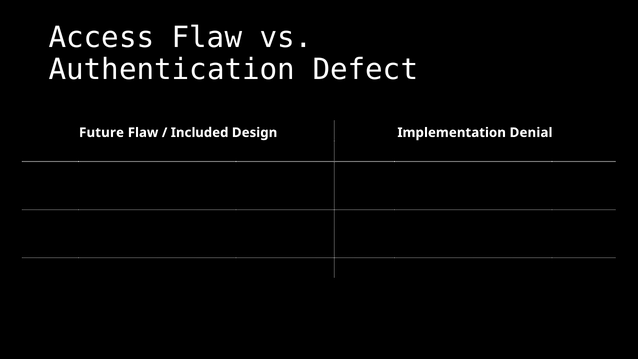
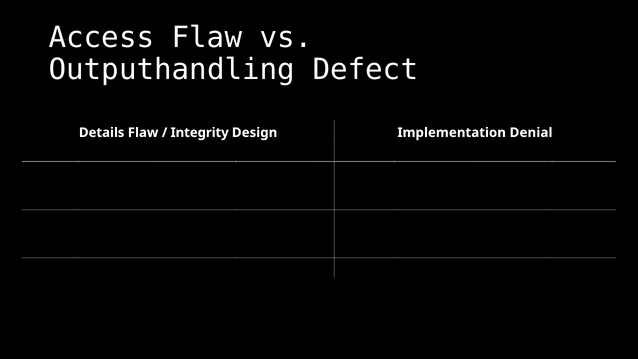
Authentication: Authentication -> Outputhandling
Future: Future -> Details
Included: Included -> Integrity
